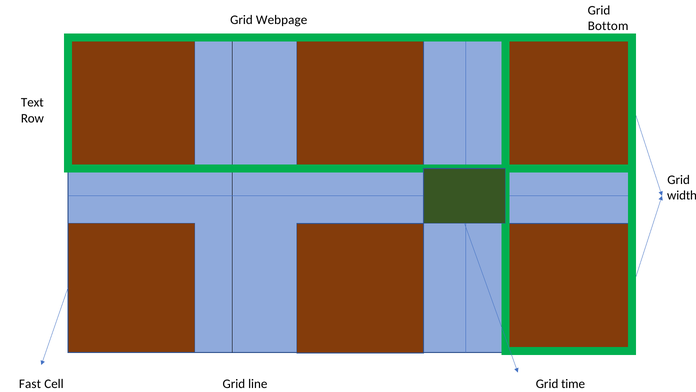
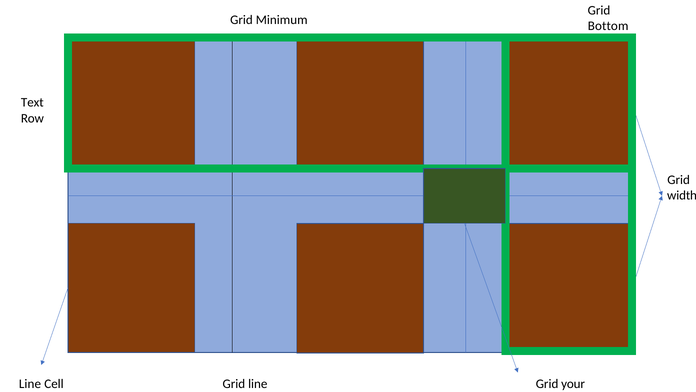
Webpage: Webpage -> Minimum
Fast at (30, 383): Fast -> Line
time: time -> your
